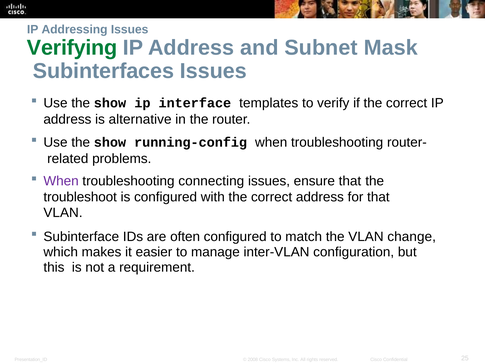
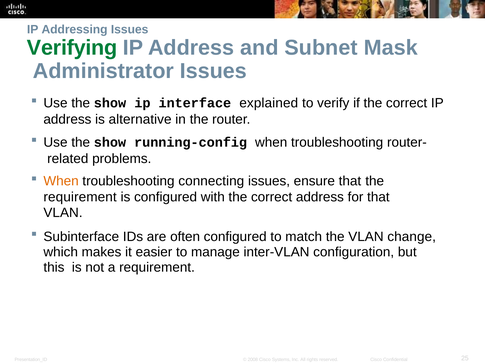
Subinterfaces: Subinterfaces -> Administrator
templates: templates -> explained
When at (61, 181) colour: purple -> orange
troubleshoot at (80, 197): troubleshoot -> requirement
